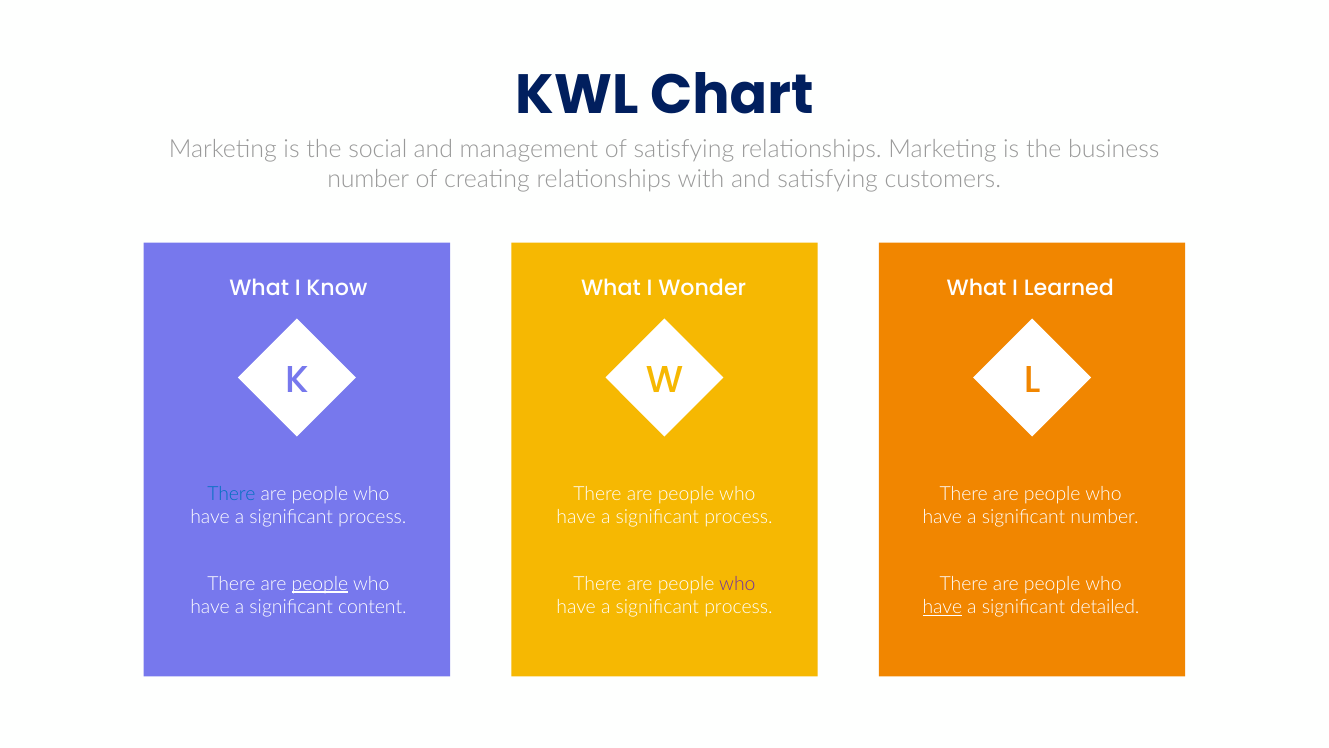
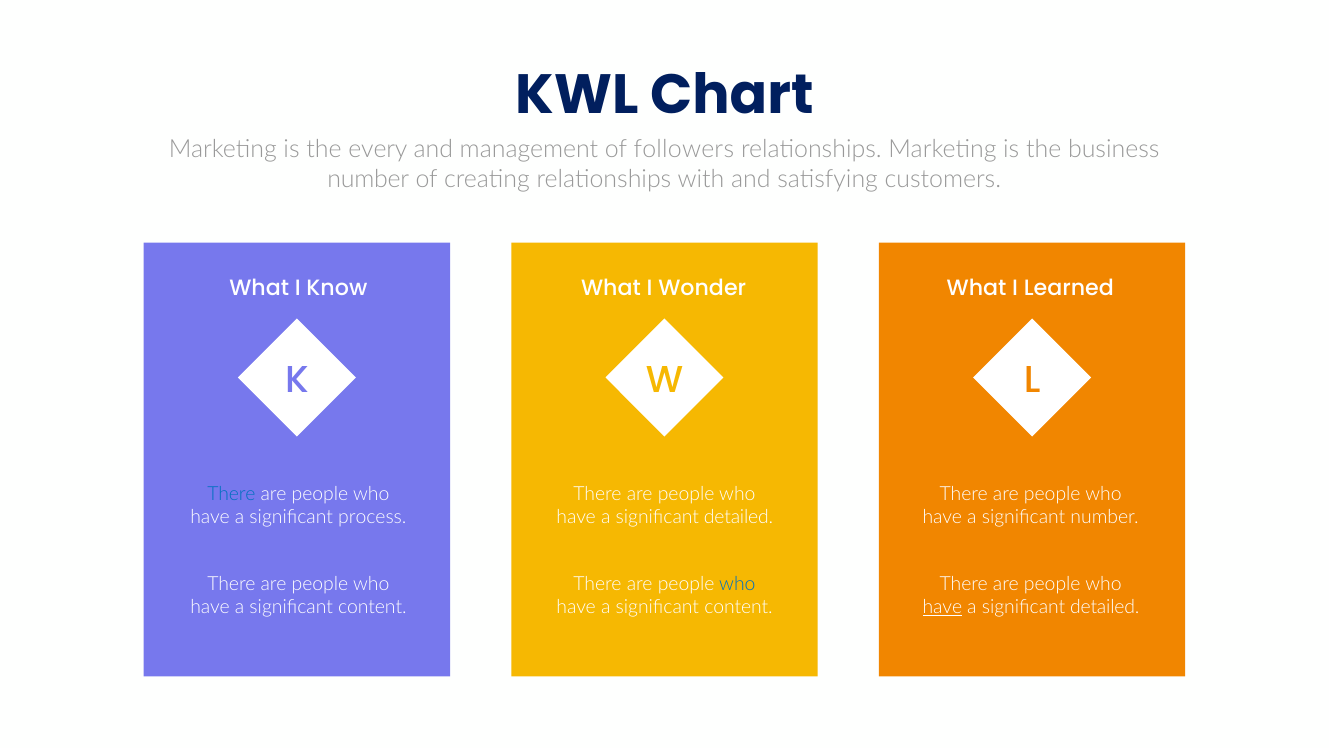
social: social -> every
of satisfying: satisfying -> followers
process at (738, 517): process -> detailed
people at (320, 583) underline: present -> none
who at (737, 583) colour: purple -> blue
process at (738, 607): process -> content
